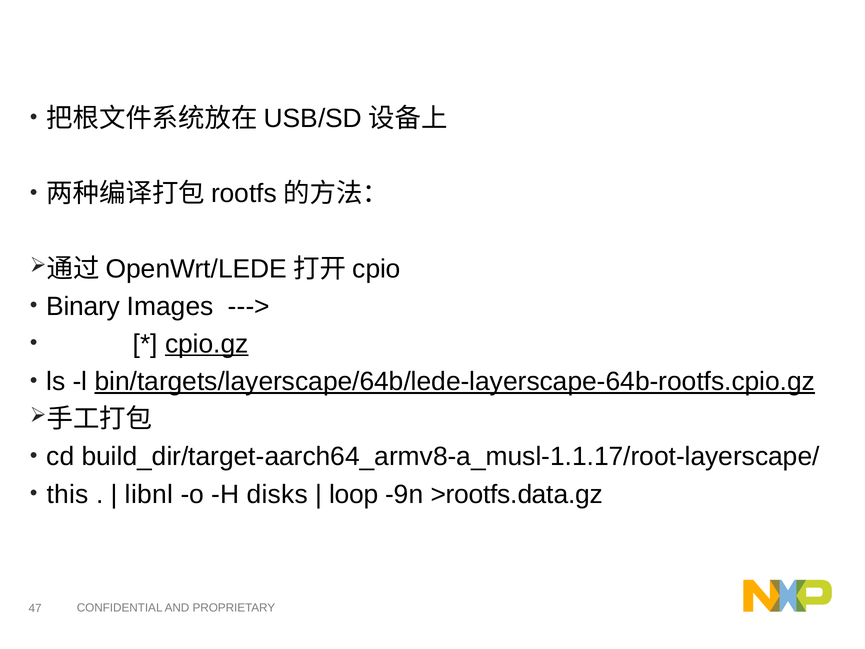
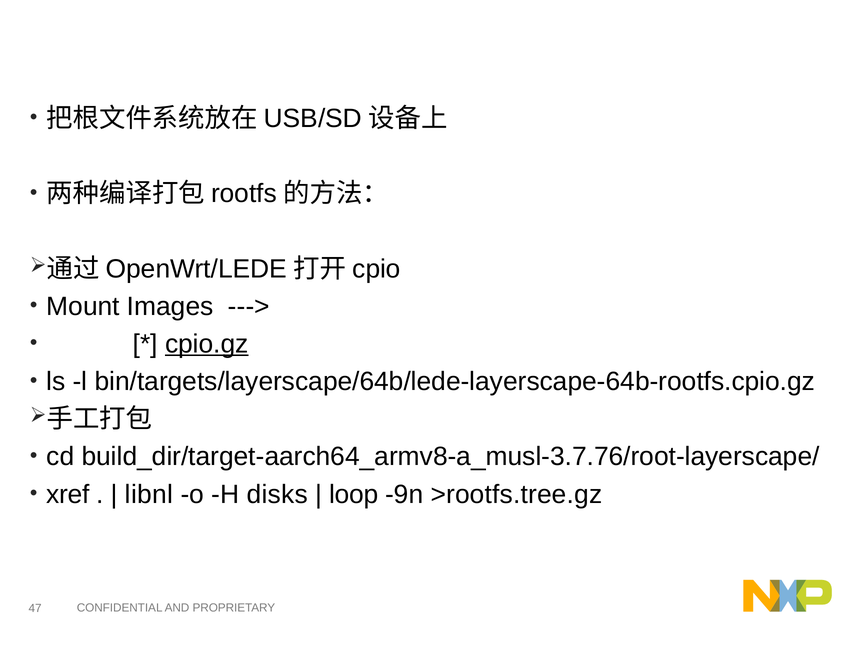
Binary: Binary -> Mount
bin/targets/layerscape/64b/lede-layerscape-64b-rootfs.cpio.gz underline: present -> none
build_dir/target-aarch64_armv8-a_musl-1.1.17/root-layerscape/: build_dir/target-aarch64_armv8-a_musl-1.1.17/root-layerscape/ -> build_dir/target-aarch64_armv8-a_musl-3.7.76/root-layerscape/
this: this -> xref
>rootfs.data.gz: >rootfs.data.gz -> >rootfs.tree.gz
